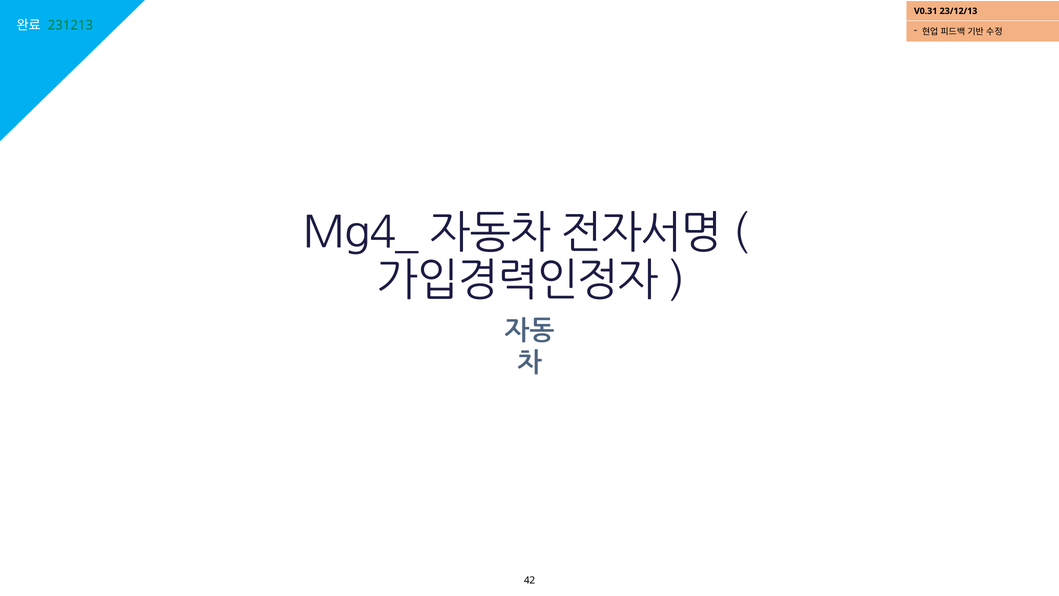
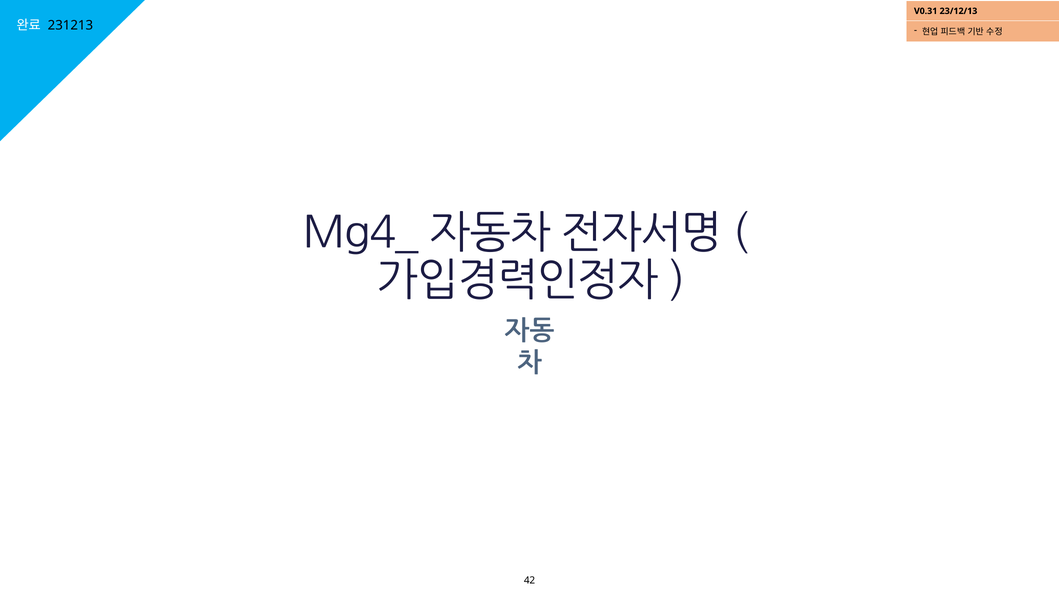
231213 colour: green -> black
